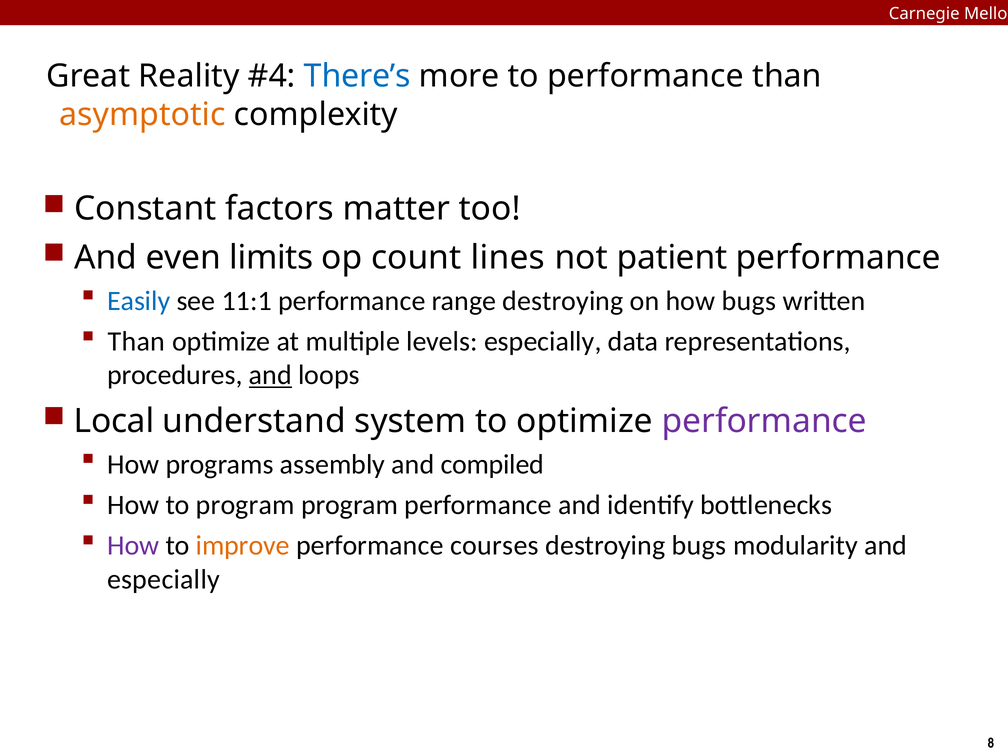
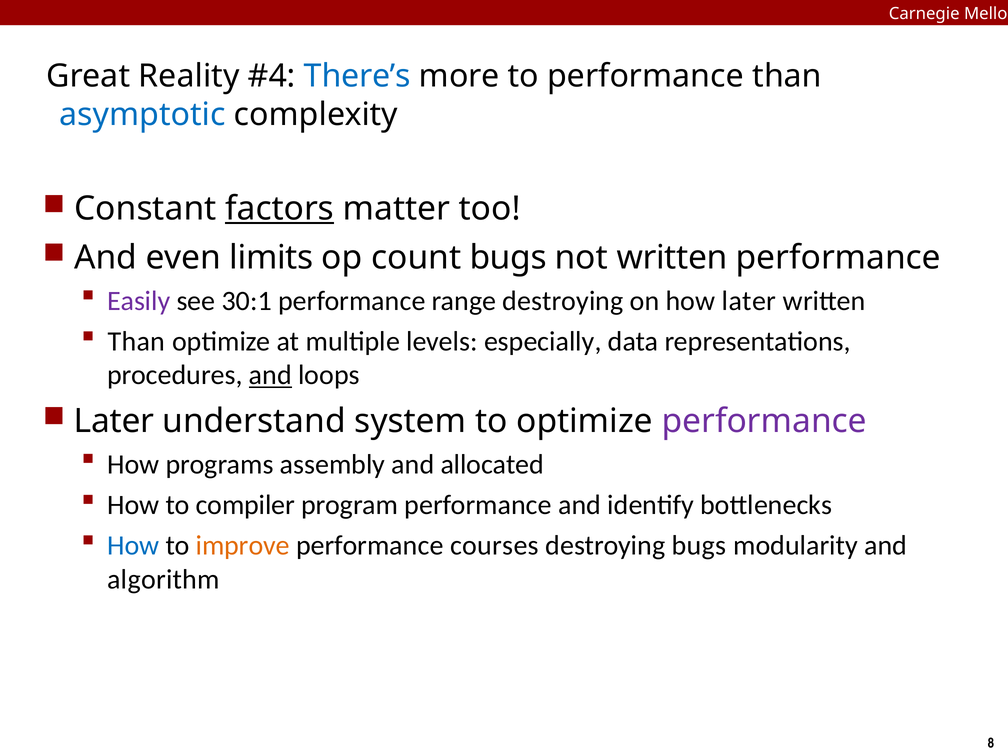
asymptotic colour: orange -> blue
factors underline: none -> present
count lines: lines -> bugs
not patient: patient -> written
Easily colour: blue -> purple
11:1: 11:1 -> 30:1
how bugs: bugs -> later
Local at (114, 421): Local -> Later
compiled: compiled -> allocated
to program: program -> compiler
How at (133, 546) colour: purple -> blue
especially at (164, 579): especially -> algorithm
